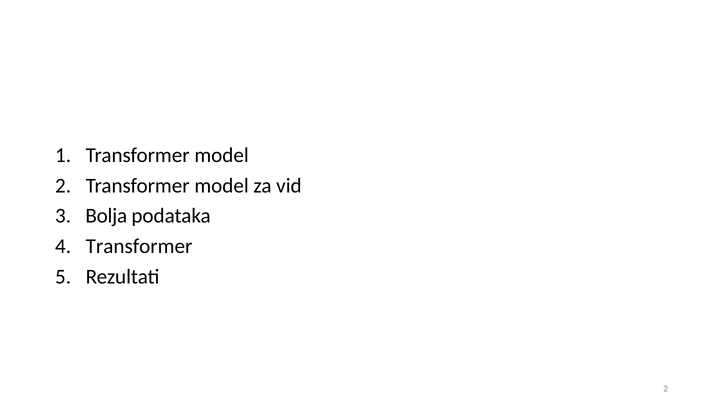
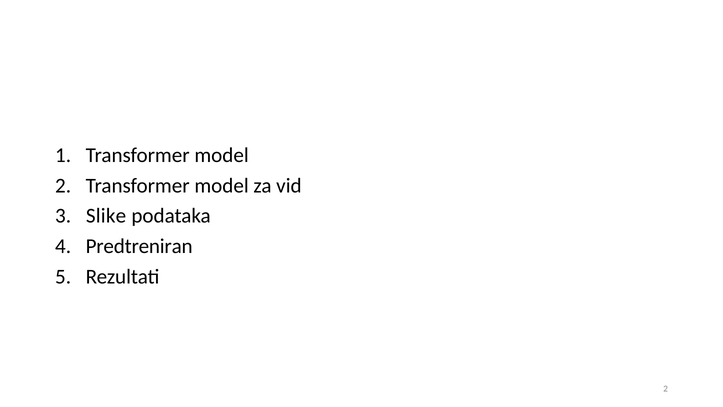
Bolja: Bolja -> Slike
Transformer at (139, 246): Transformer -> Predtreniran
